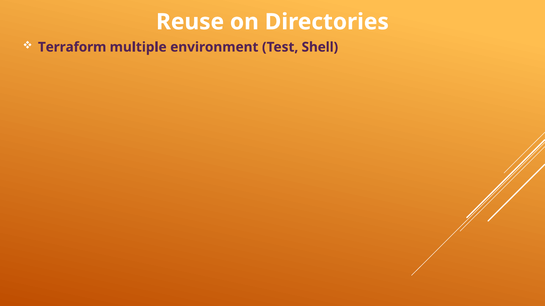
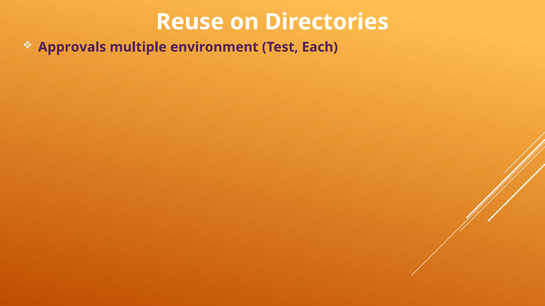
Terraform: Terraform -> Approvals
Shell: Shell -> Each
